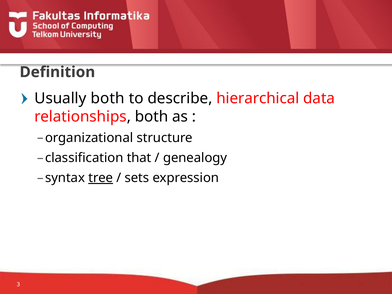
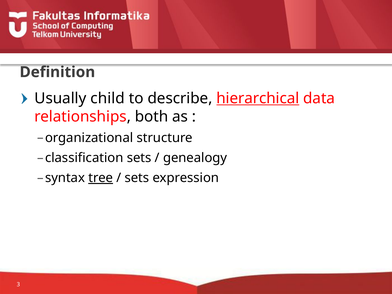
Usually both: both -> child
hierarchical underline: none -> present
classification that: that -> sets
